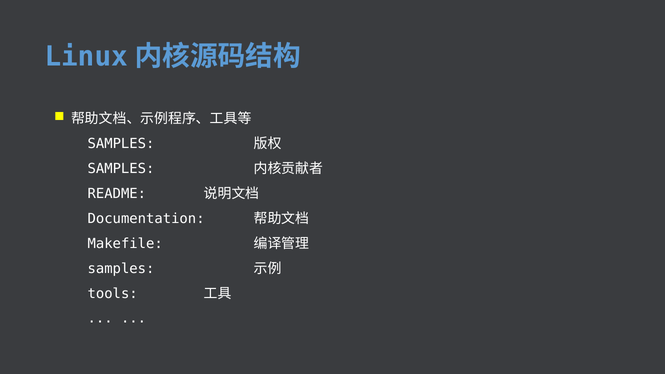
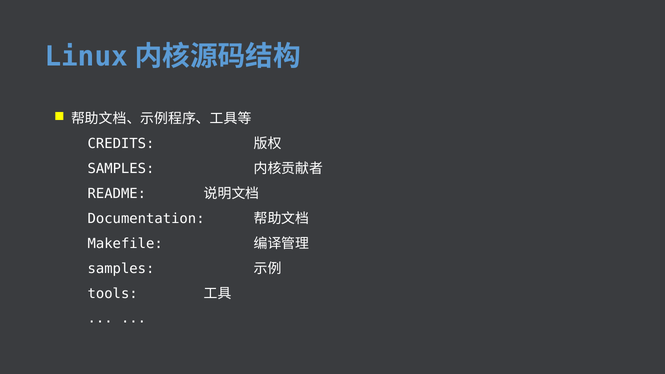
SAMPLES at (121, 144): SAMPLES -> CREDITS
